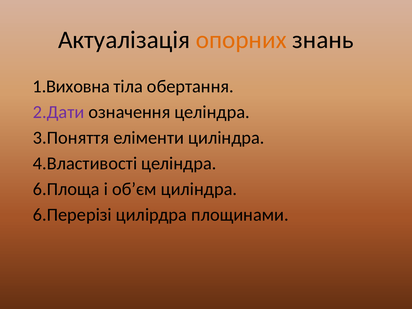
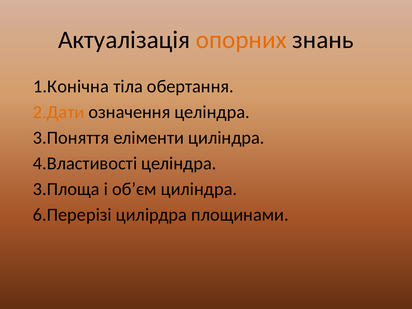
1.Виховна: 1.Виховна -> 1.Конiчна
2.Дати colour: purple -> orange
6.Площа: 6.Площа -> 3.Площа
